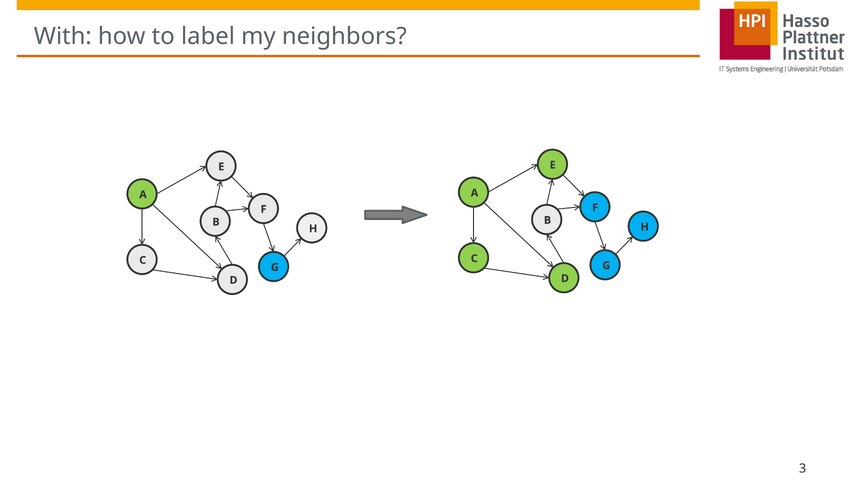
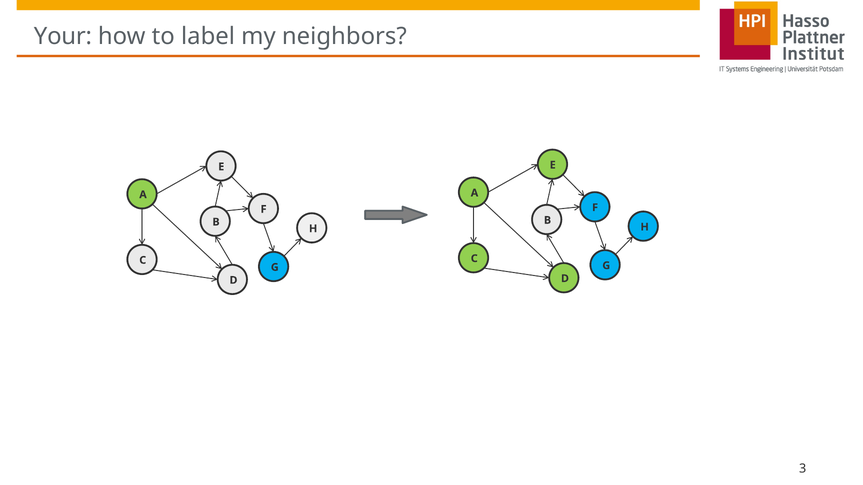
With: With -> Your
